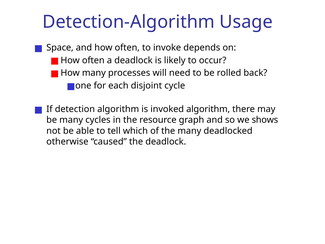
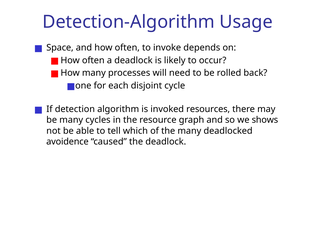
invoked algorithm: algorithm -> resources
otherwise: otherwise -> avoidence
